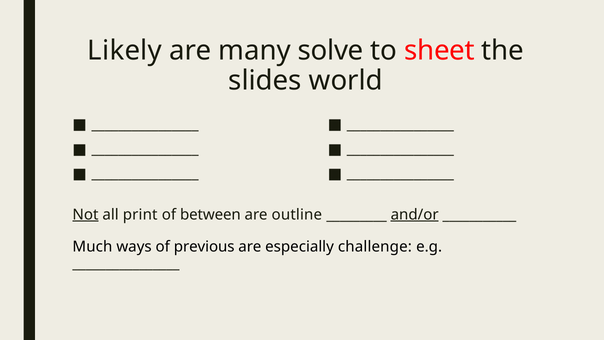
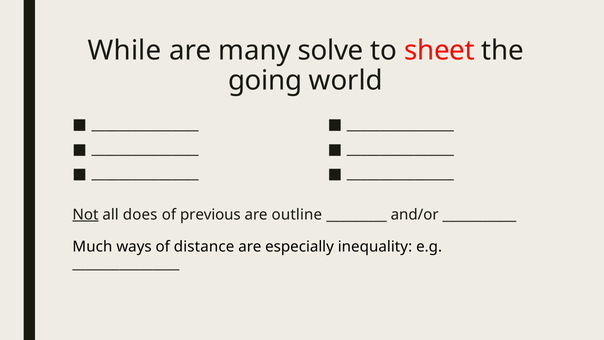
Likely: Likely -> While
slides: slides -> going
print: print -> does
between: between -> previous
and/or underline: present -> none
previous: previous -> distance
challenge: challenge -> inequality
